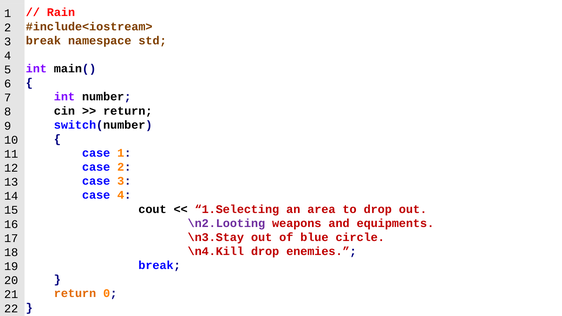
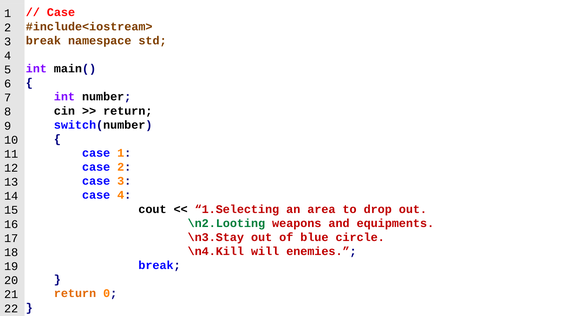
Rain at (61, 12): Rain -> Case
\n2.Looting colour: purple -> green
\n4.Kill drop: drop -> will
